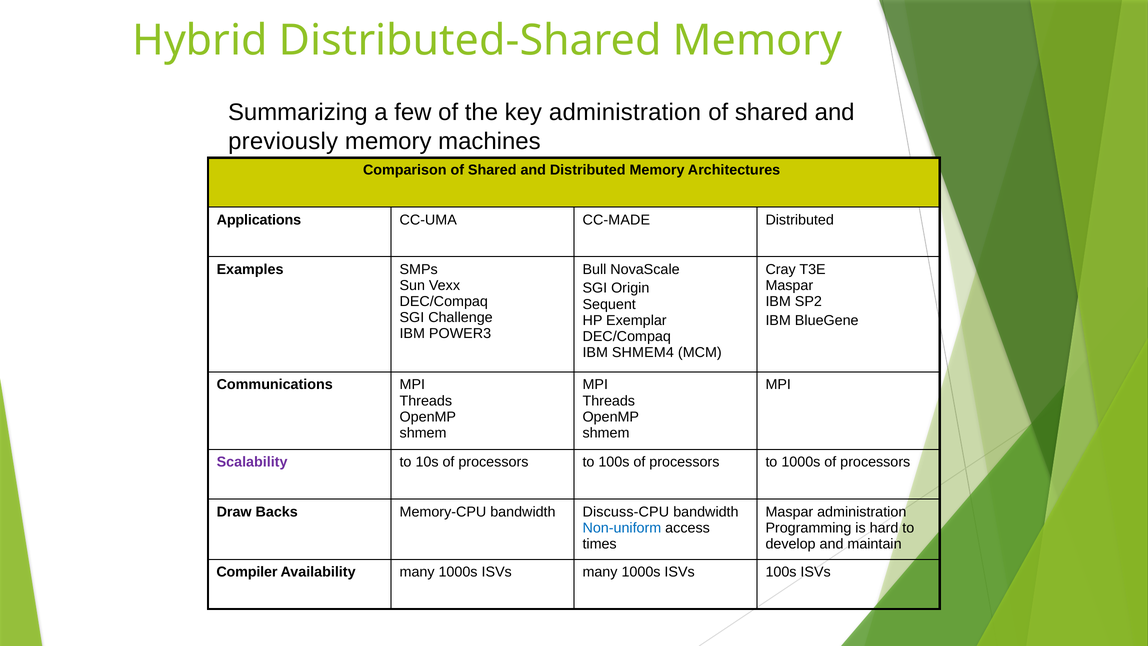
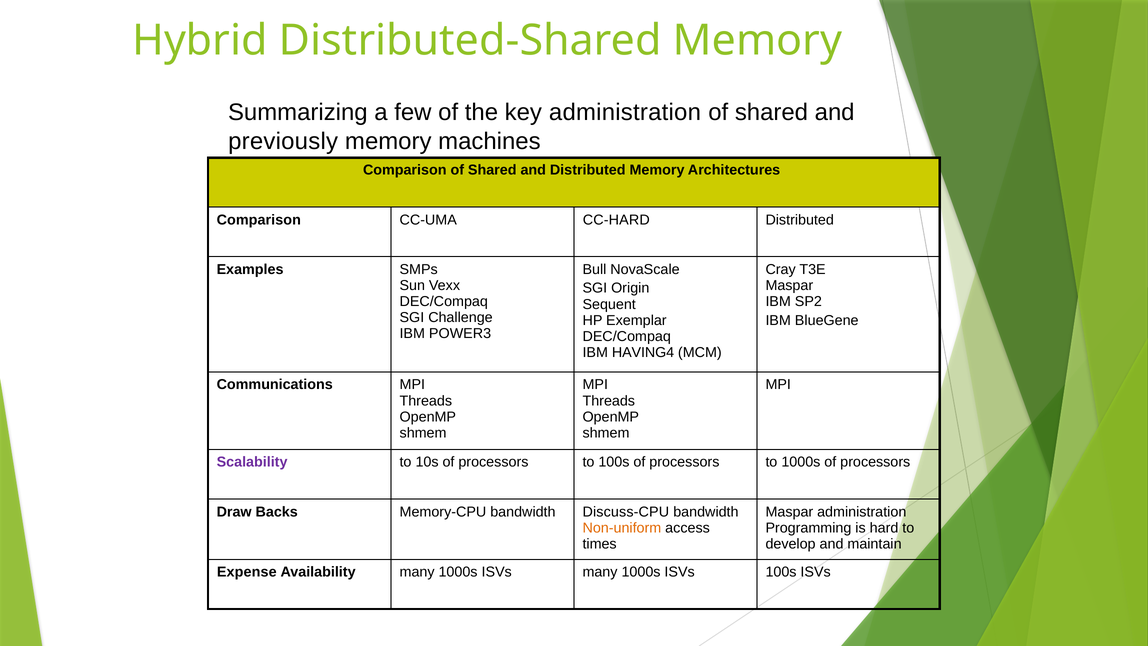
Applications at (259, 220): Applications -> Comparison
CC-MADE: CC-MADE -> CC-HARD
SHMEM4: SHMEM4 -> HAVING4
Non-uniform colour: blue -> orange
Compiler: Compiler -> Expense
